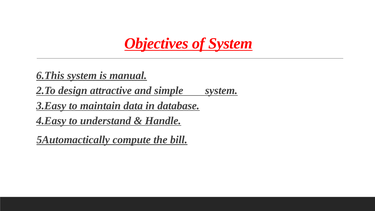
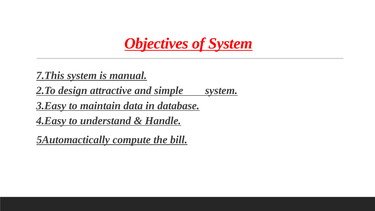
6.This: 6.This -> 7.This
